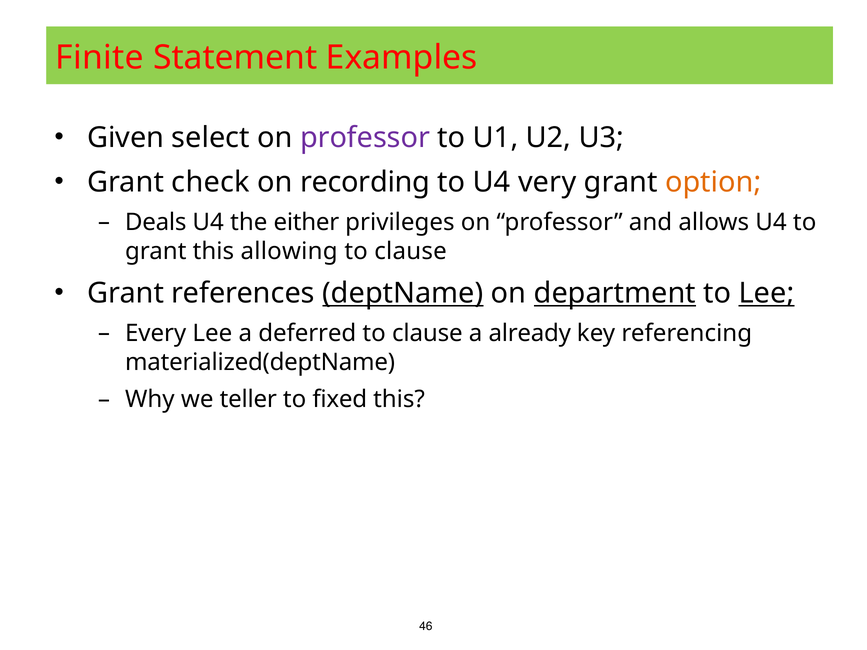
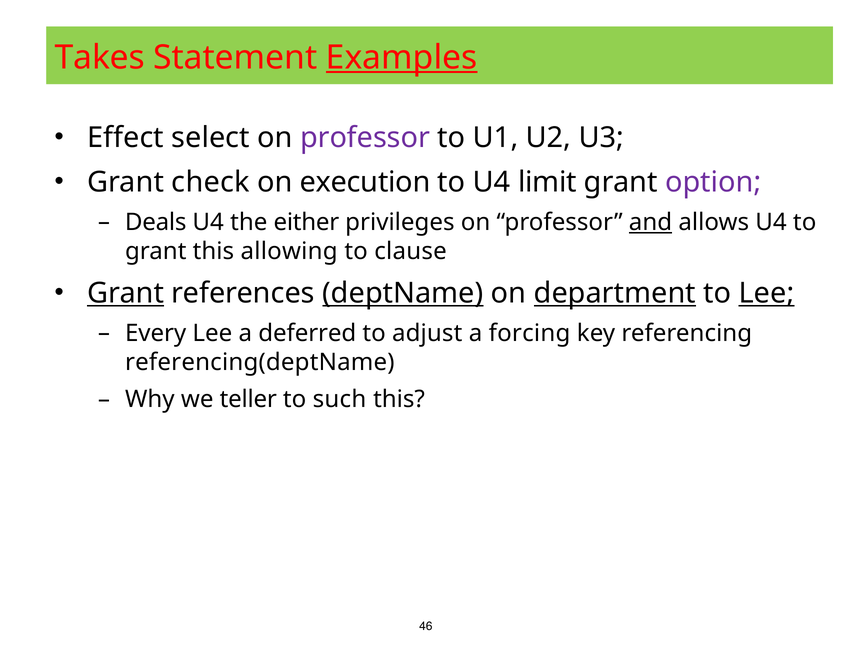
Finite: Finite -> Takes
Examples underline: none -> present
Given: Given -> Effect
recording: recording -> execution
very: very -> limit
option colour: orange -> purple
and underline: none -> present
Grant at (126, 293) underline: none -> present
clause at (427, 333): clause -> adjust
already: already -> forcing
materialized(deptName: materialized(deptName -> referencing(deptName
fixed: fixed -> such
